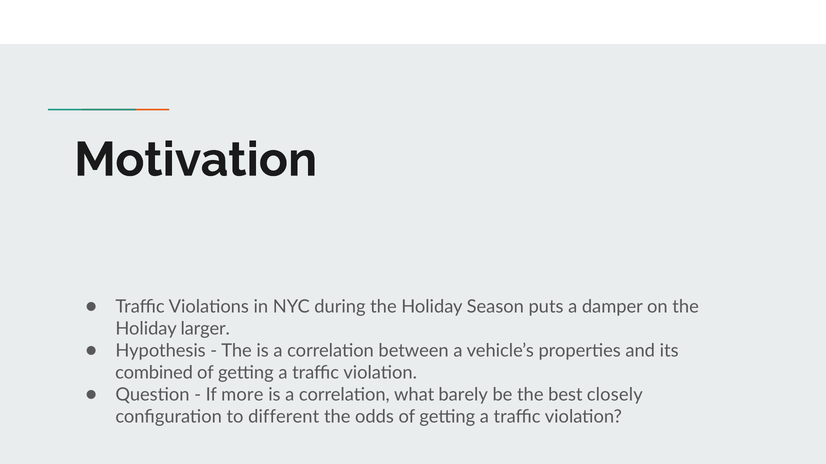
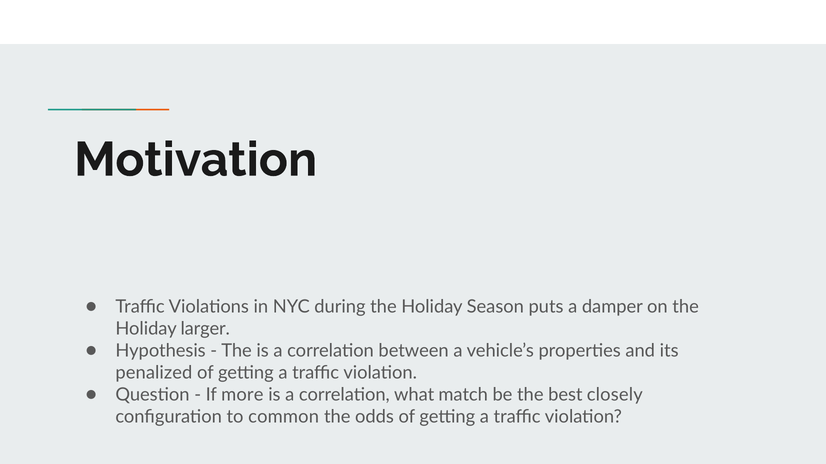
combined: combined -> penalized
barely: barely -> match
different: different -> common
